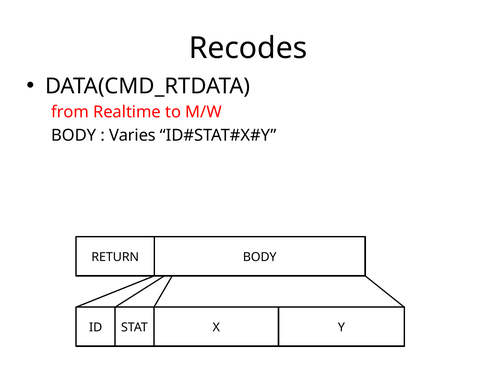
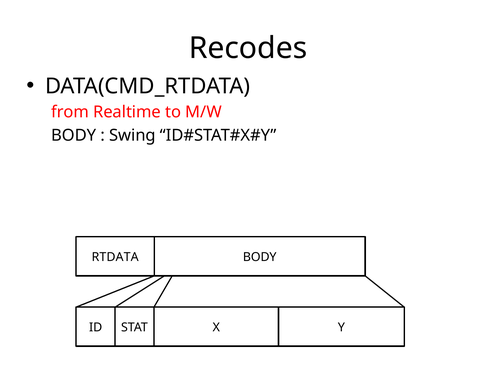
Varies: Varies -> Swing
RETURN: RETURN -> RTDATA
